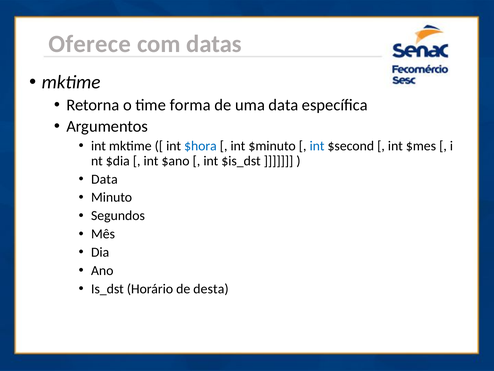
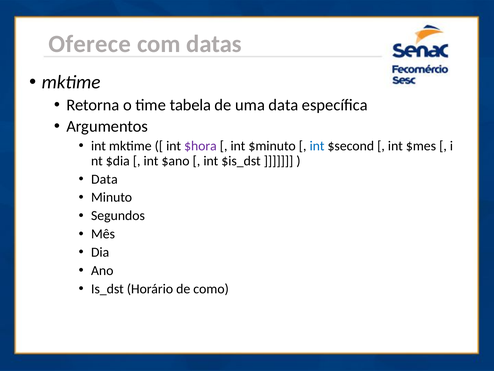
forma: forma -> tabela
$hora colour: blue -> purple
desta: desta -> como
